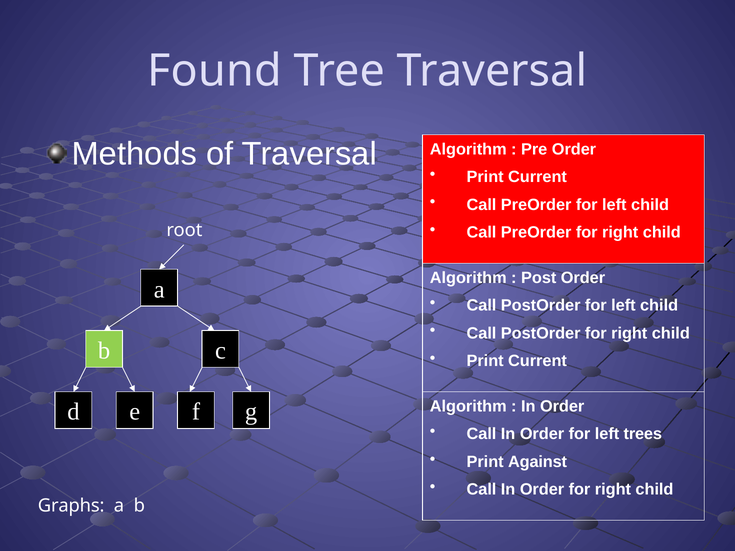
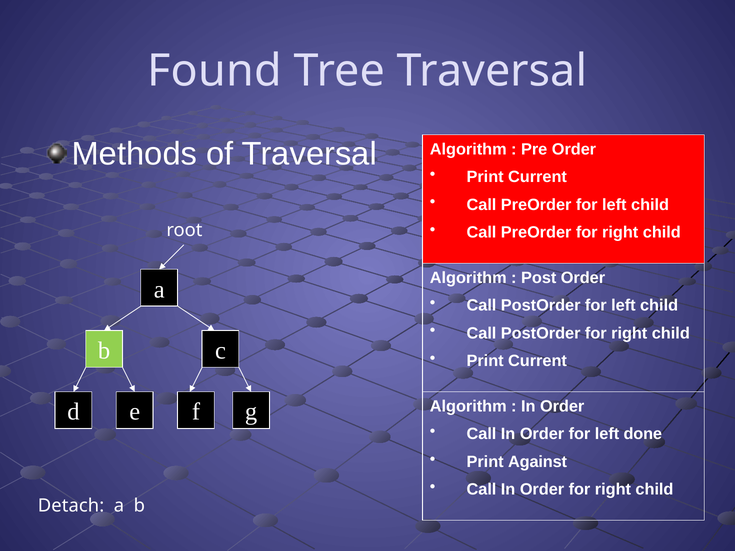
trees: trees -> done
Graphs: Graphs -> Detach
